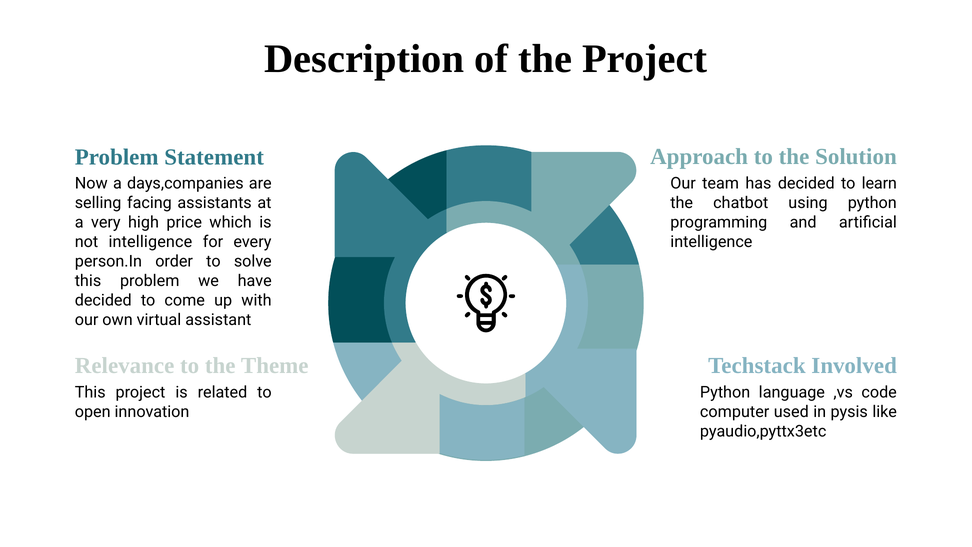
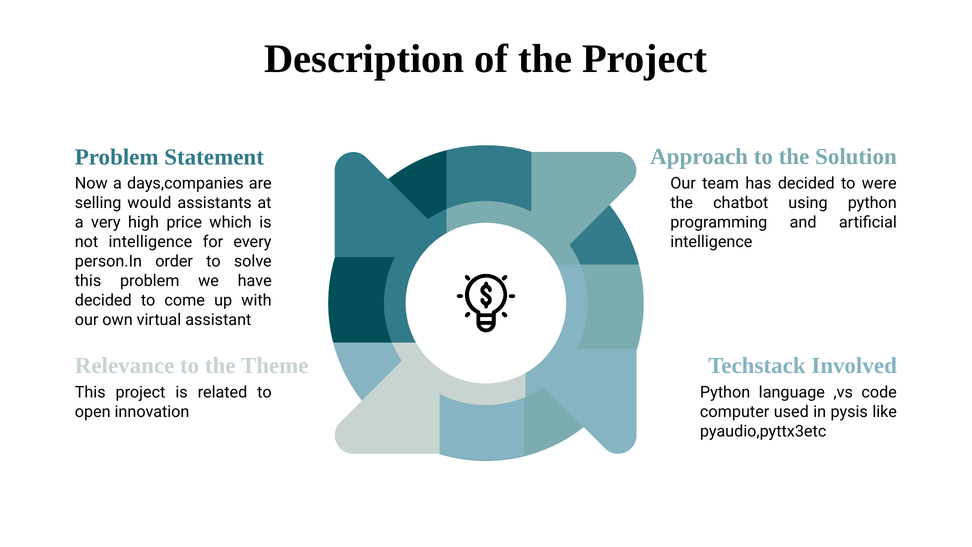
learn: learn -> were
facing: facing -> would
